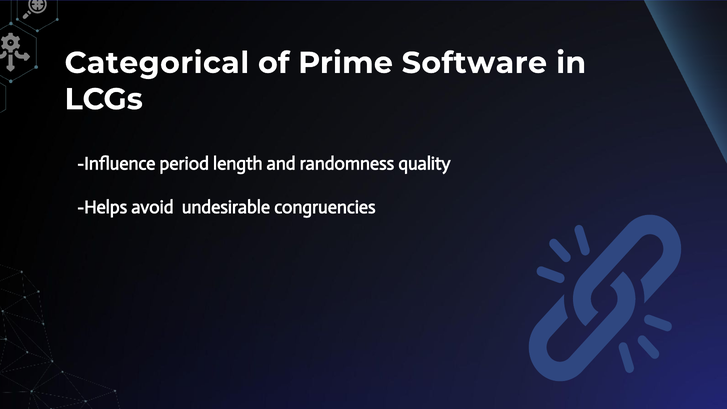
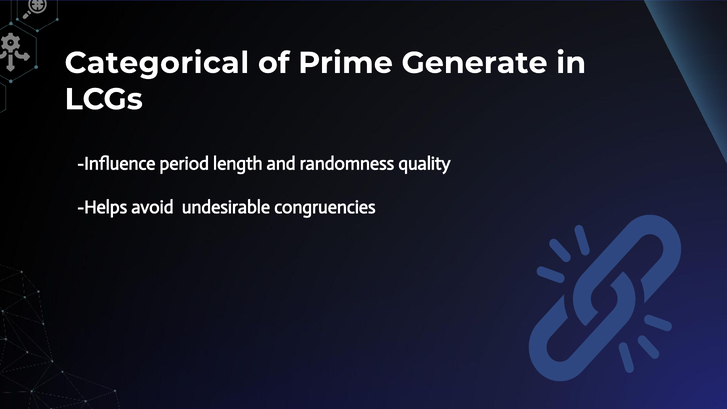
Software: Software -> Generate
